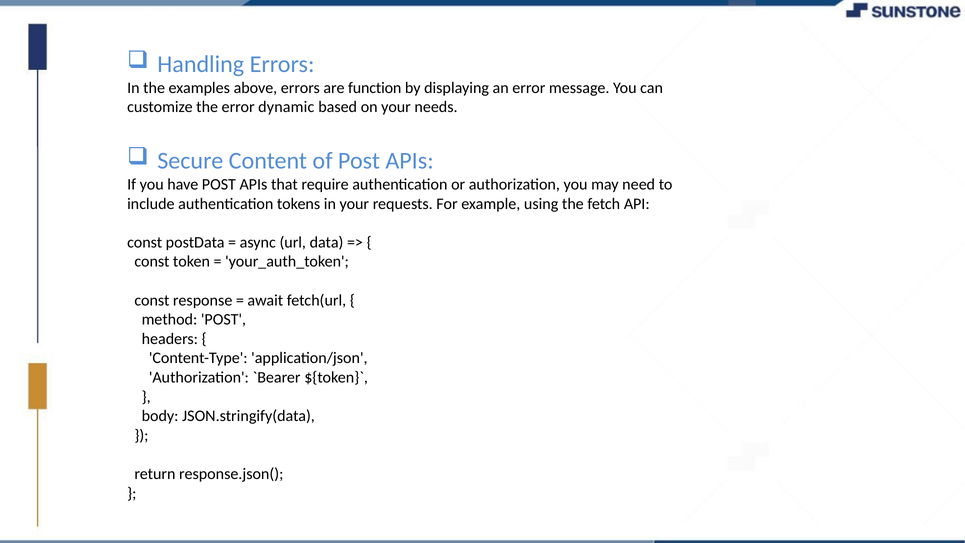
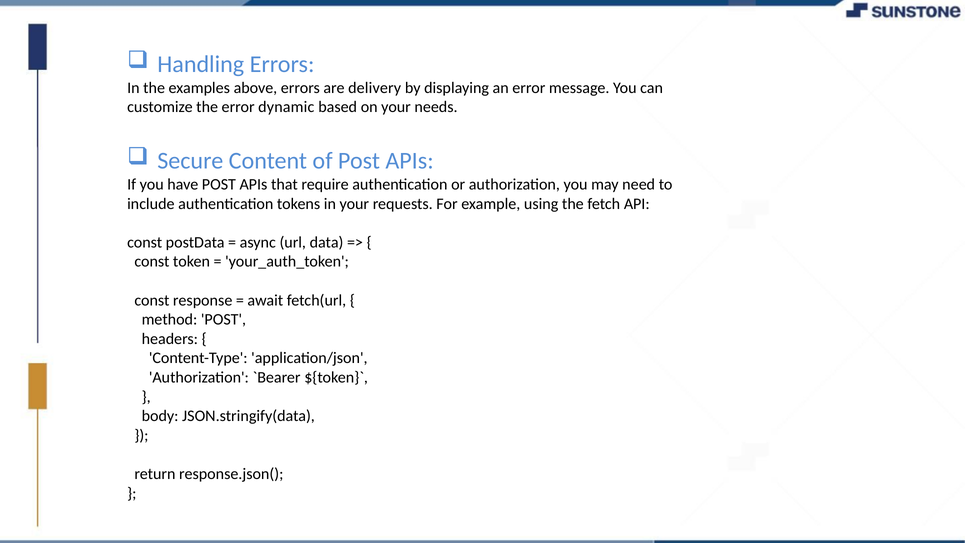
function: function -> delivery
